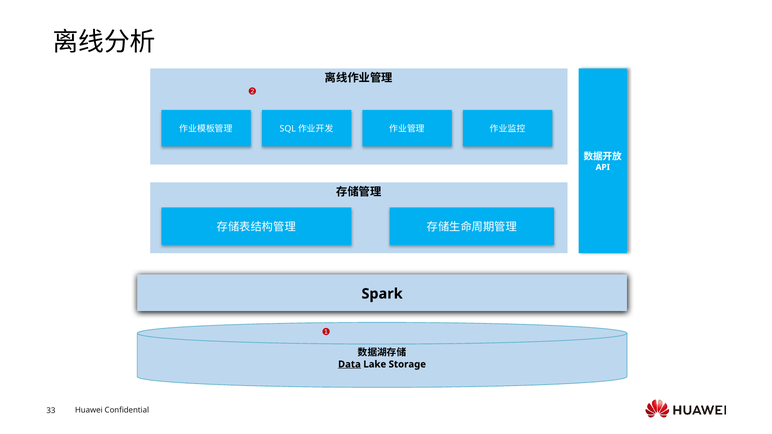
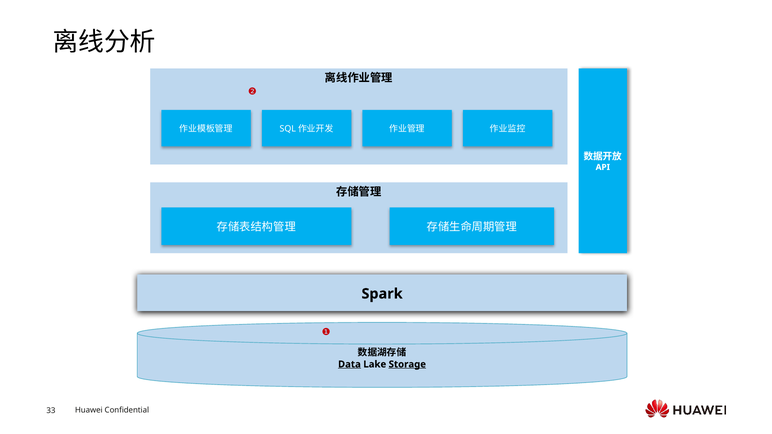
Storage underline: none -> present
